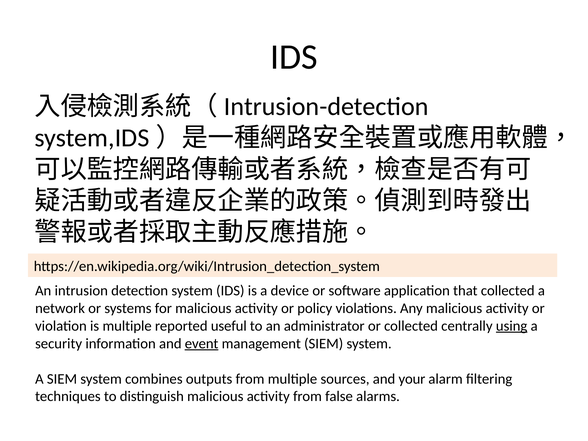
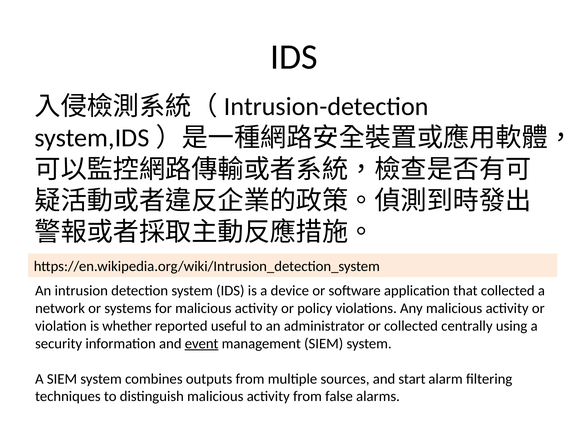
is multiple: multiple -> whether
using underline: present -> none
your: your -> start
